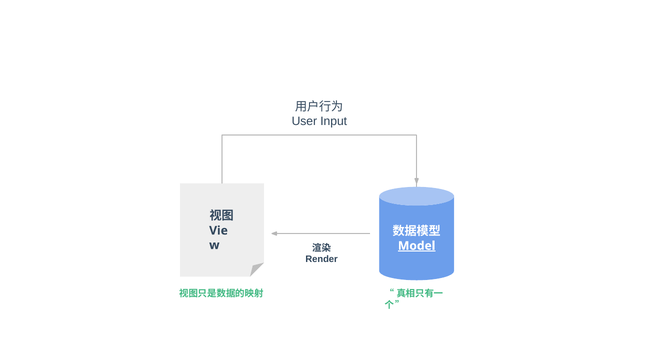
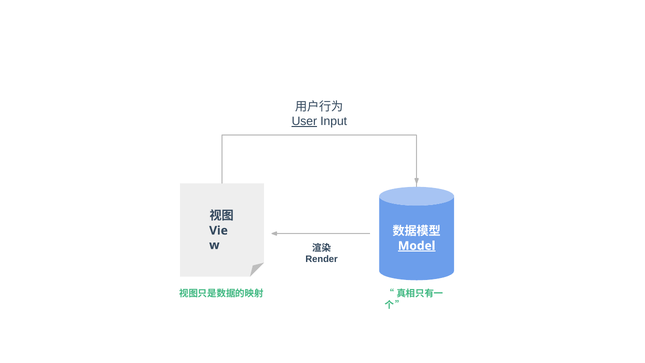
User underline: none -> present
